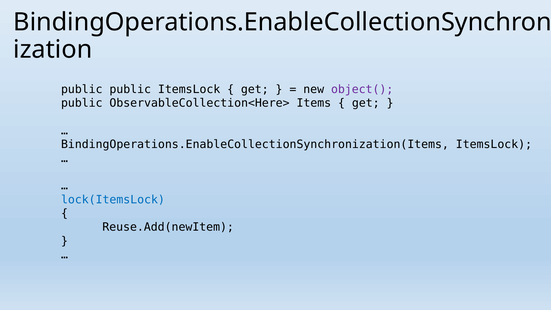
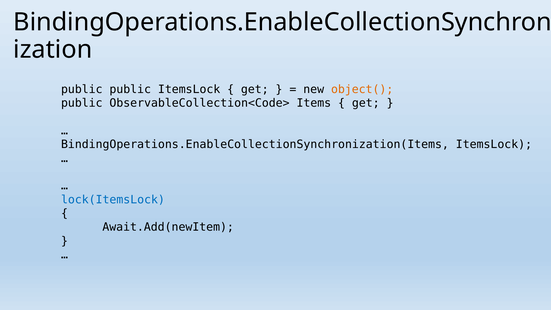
object( colour: purple -> orange
ObservableCollection<Here>: ObservableCollection<Here> -> ObservableCollection<Code>
Reuse.Add(newItem: Reuse.Add(newItem -> Await.Add(newItem
